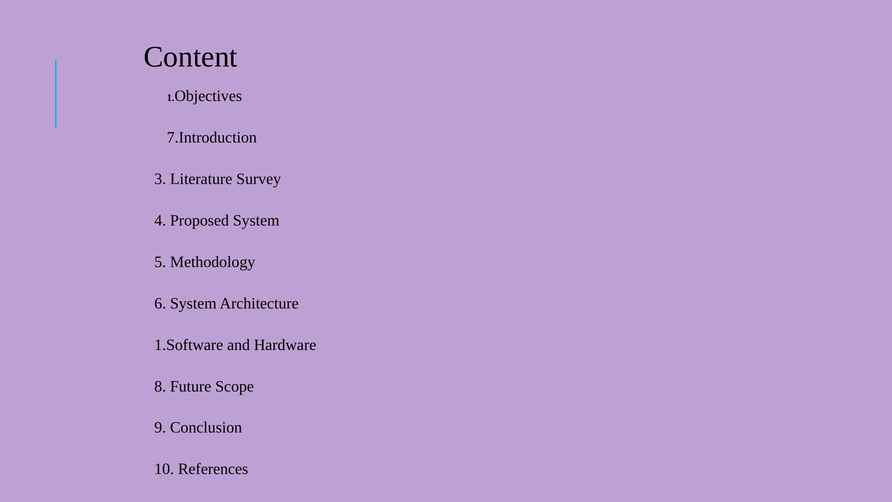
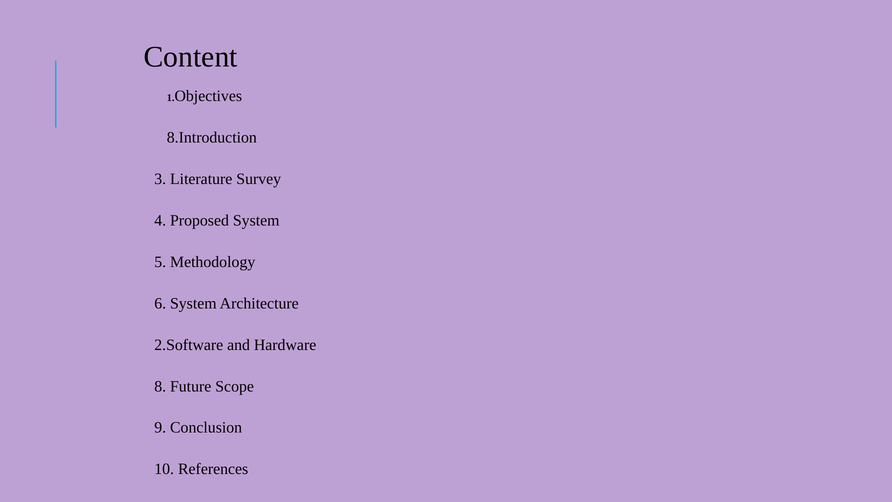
7.Introduction: 7.Introduction -> 8.Introduction
1.Software: 1.Software -> 2.Software
